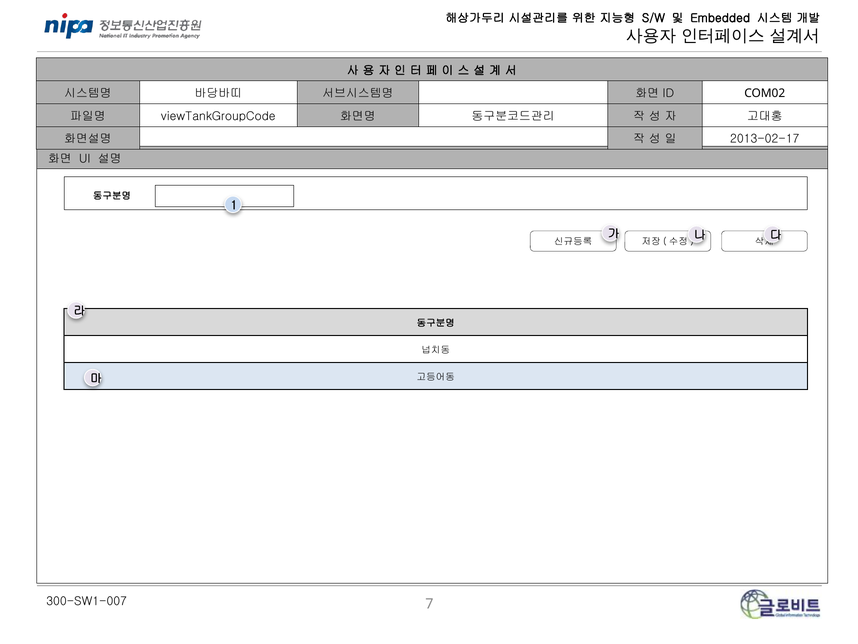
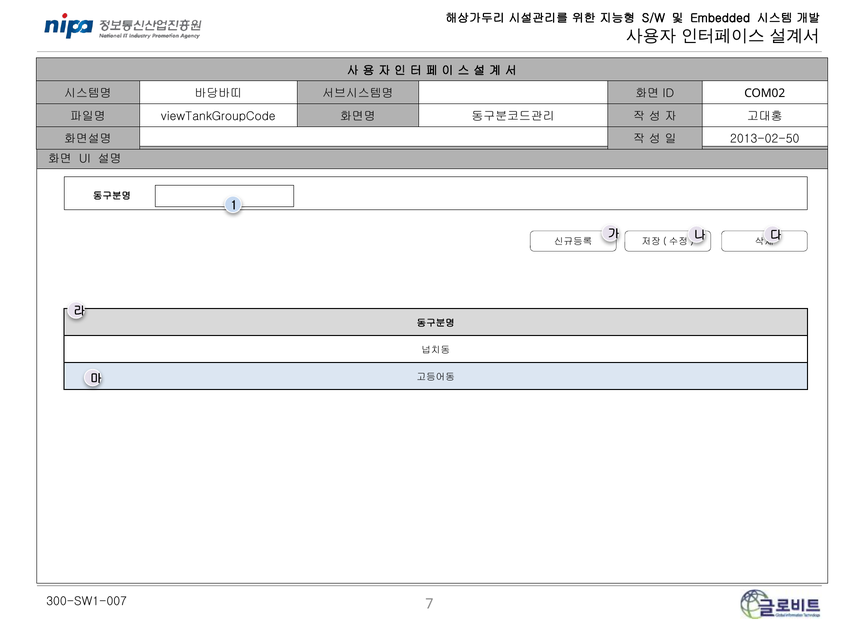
2013-02-17: 2013-02-17 -> 2013-02-50
